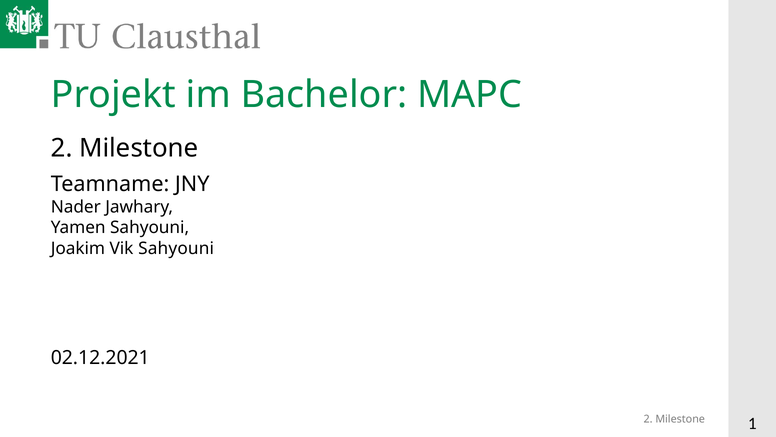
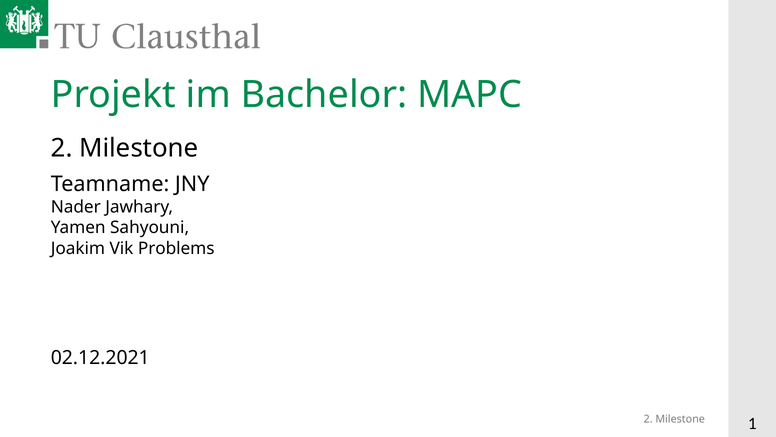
Vik Sahyouni: Sahyouni -> Problems
